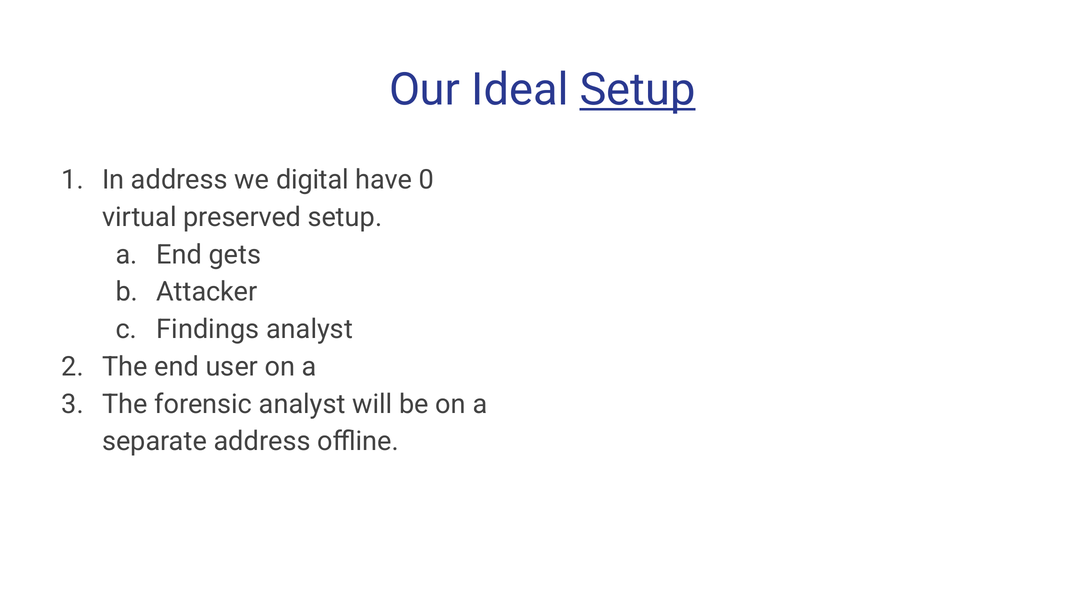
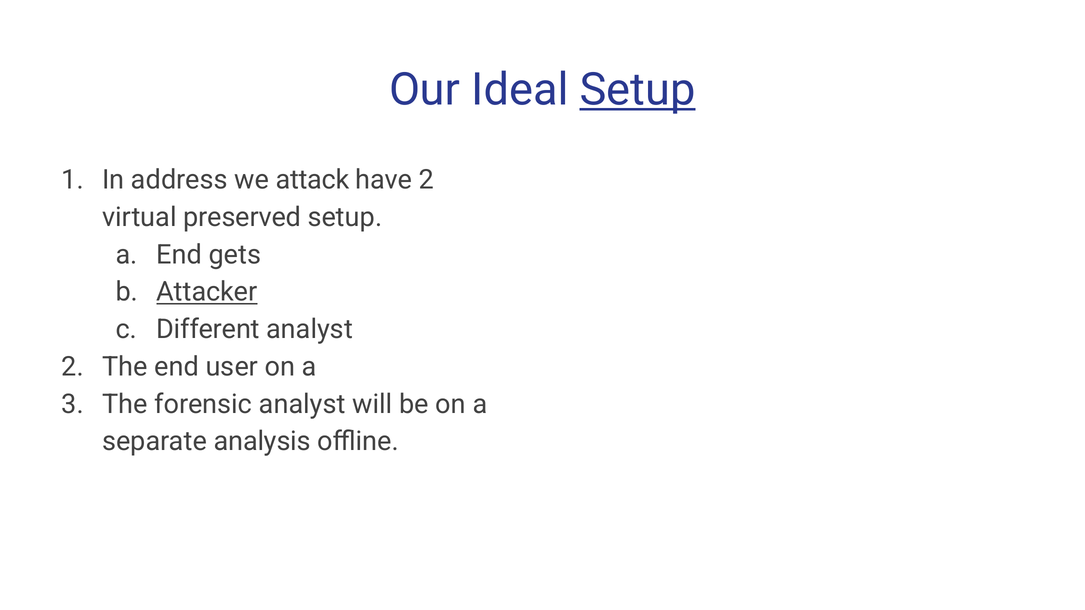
digital: digital -> attack
have 0: 0 -> 2
Attacker underline: none -> present
Findings: Findings -> Different
separate address: address -> analysis
